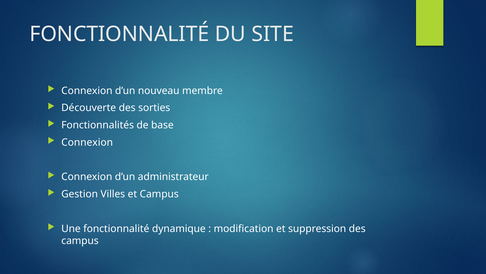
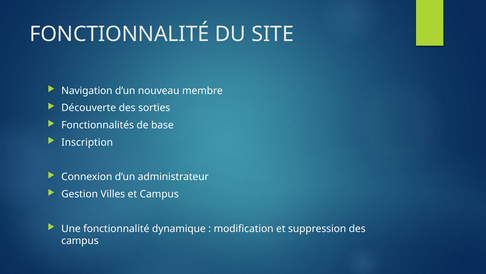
Connexion at (87, 90): Connexion -> Navigation
Connexion at (87, 142): Connexion -> Inscription
